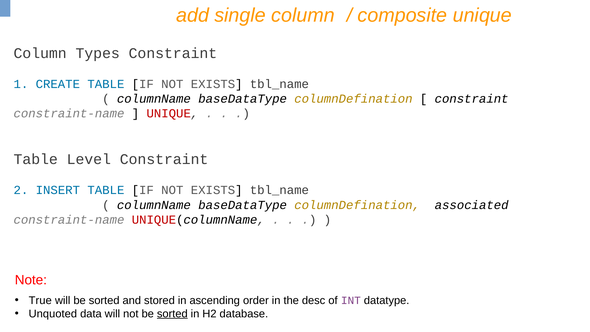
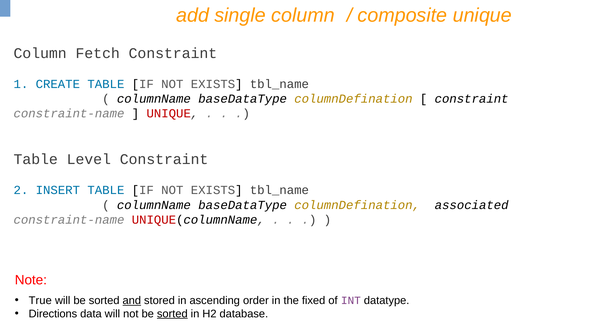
Types: Types -> Fetch
and underline: none -> present
desc: desc -> fixed
Unquoted: Unquoted -> Directions
